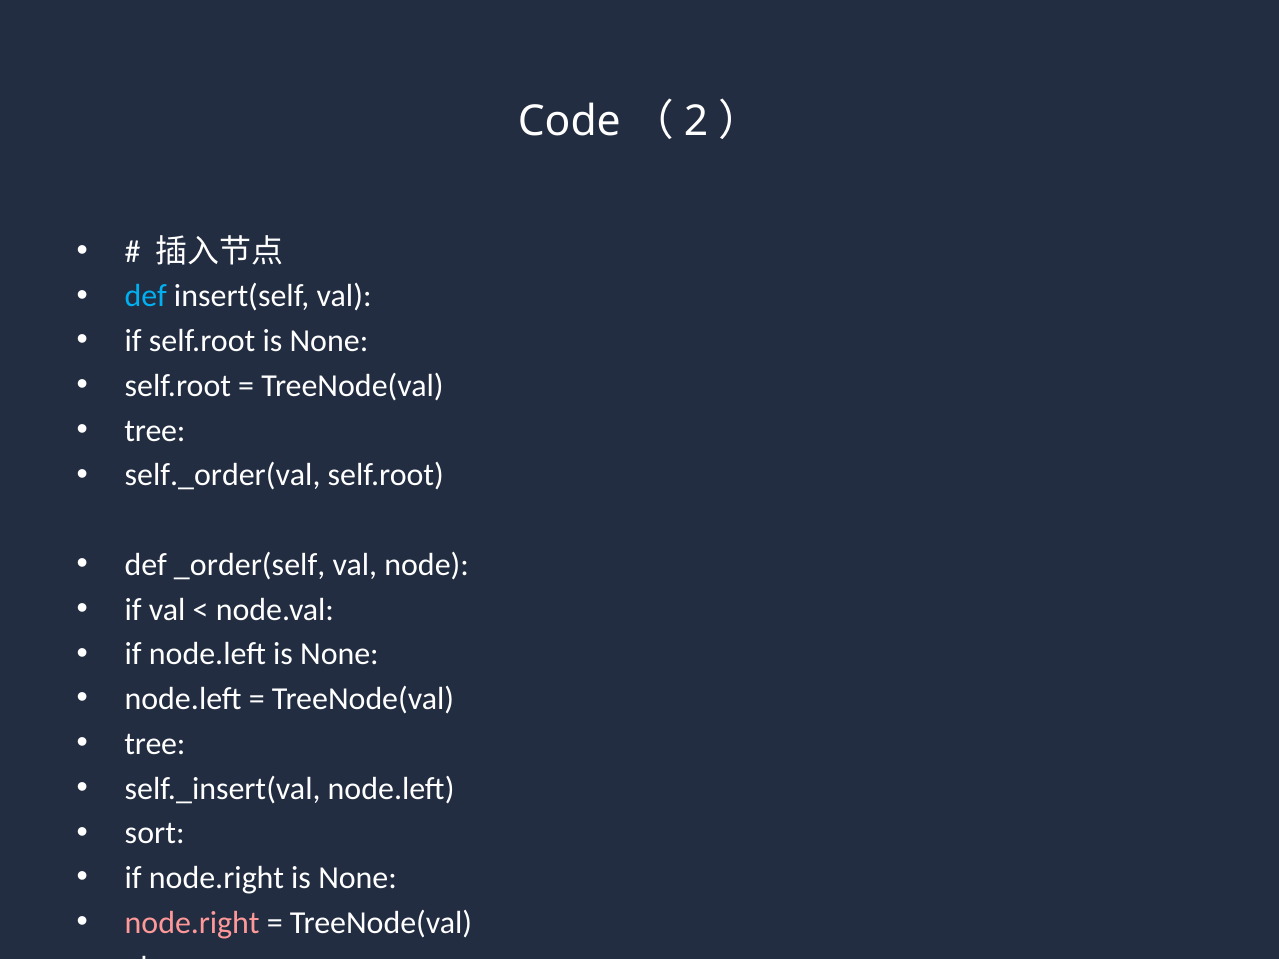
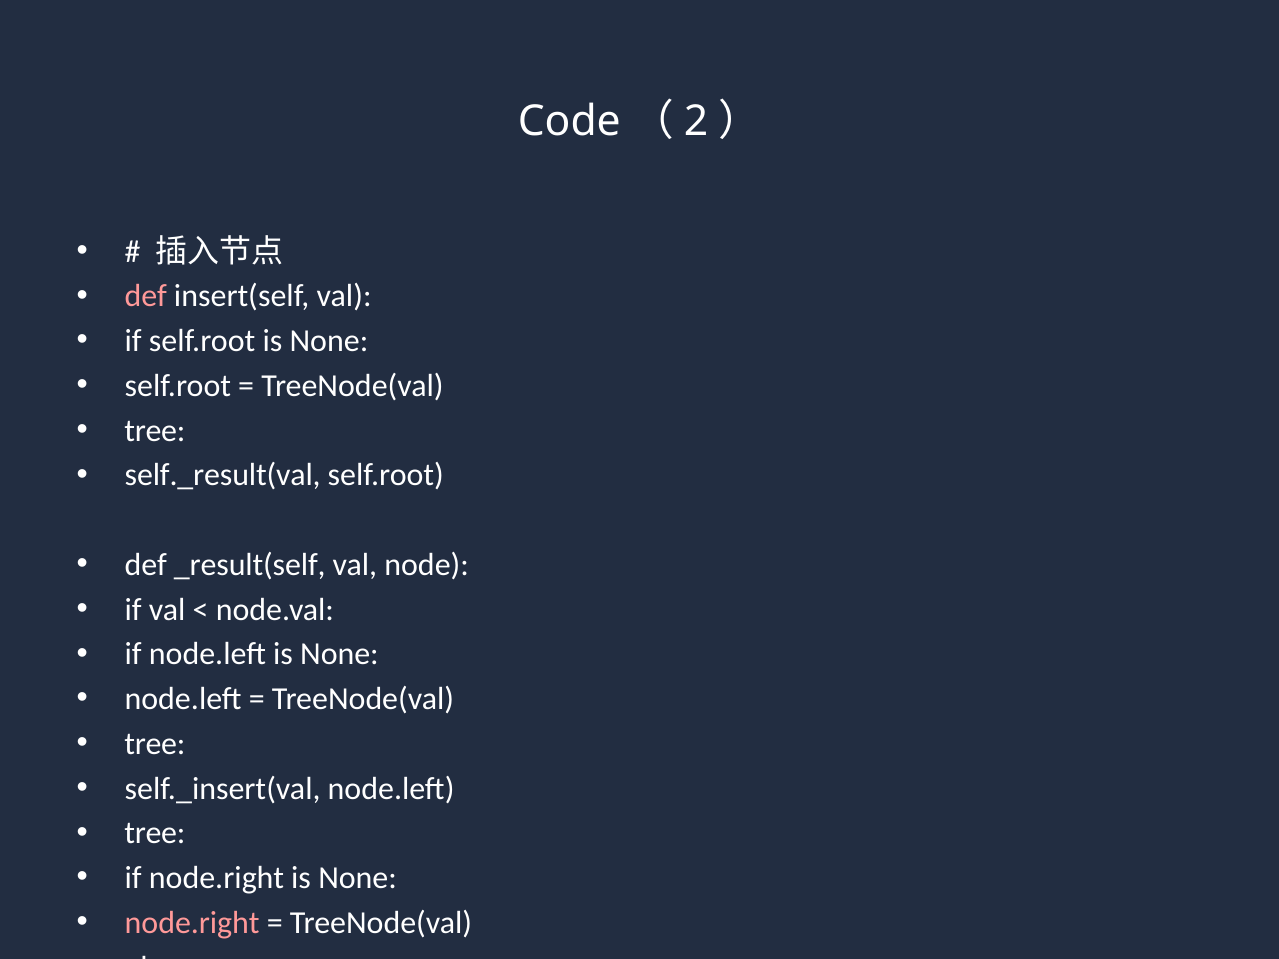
def at (146, 296) colour: light blue -> pink
self._order(val: self._order(val -> self._result(val
_order(self: _order(self -> _result(self
sort at (155, 834): sort -> tree
